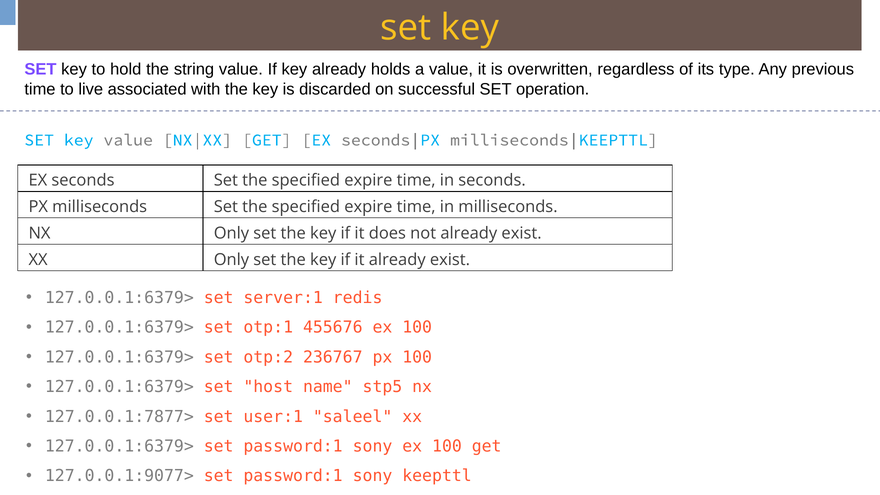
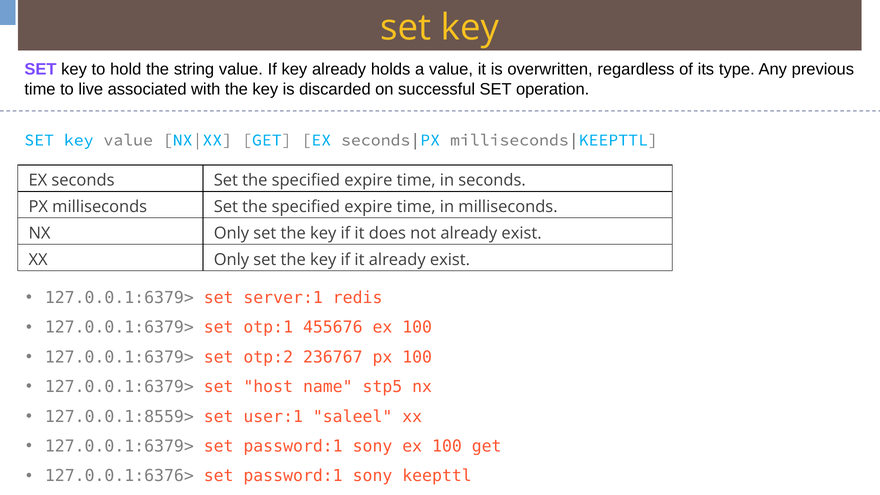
127.0.0.1:7877>: 127.0.0.1:7877> -> 127.0.0.1:8559>
127.0.0.1:9077>: 127.0.0.1:9077> -> 127.0.0.1:6376>
